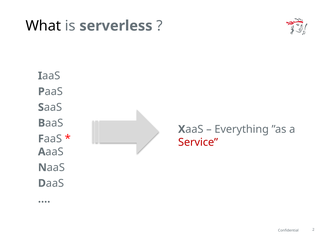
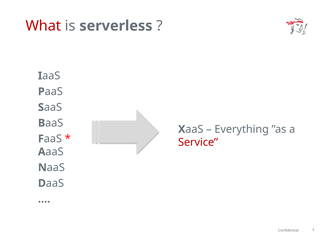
What colour: black -> red
